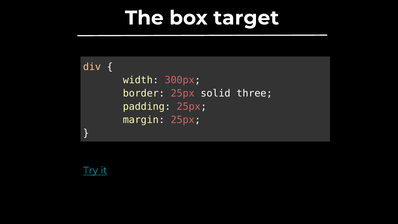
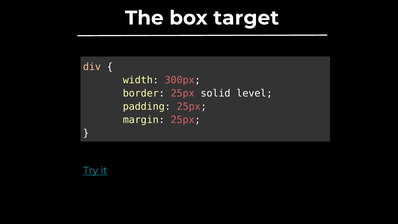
three: three -> level
